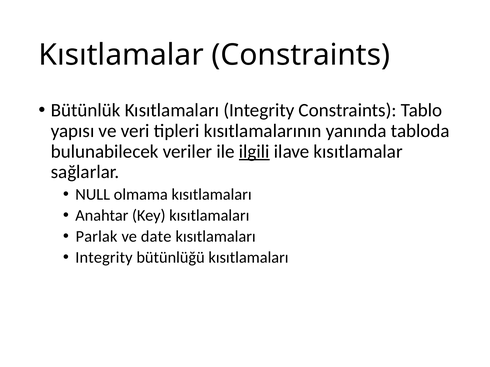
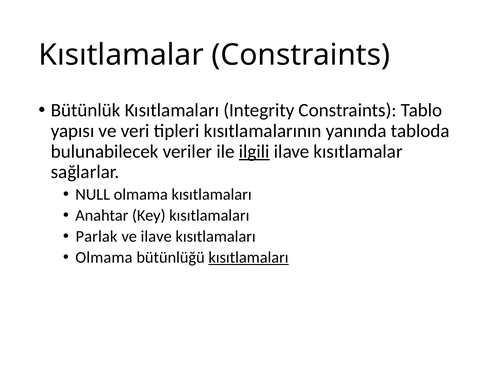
ve date: date -> ilave
Integrity at (104, 258): Integrity -> Olmama
kısıtlamaları at (249, 258) underline: none -> present
